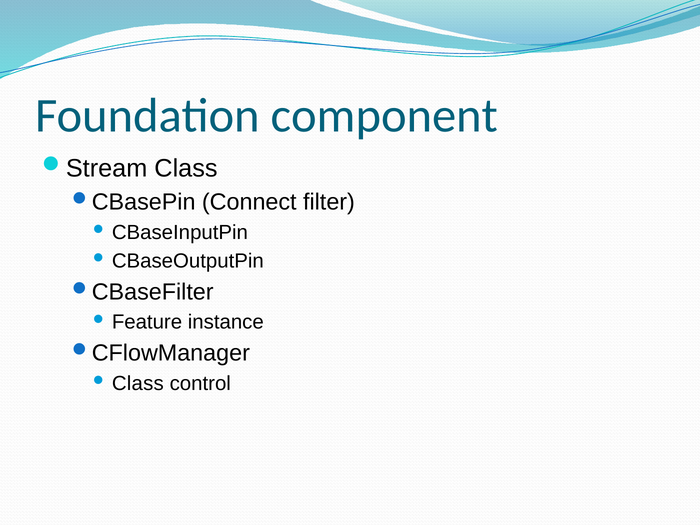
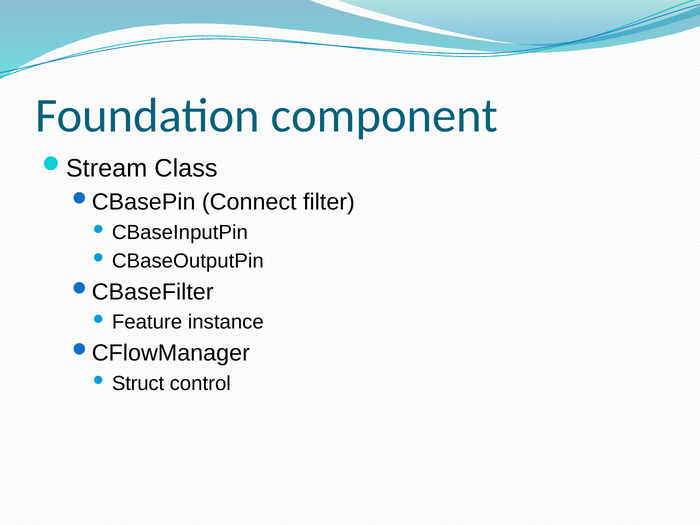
Class at (138, 383): Class -> Struct
